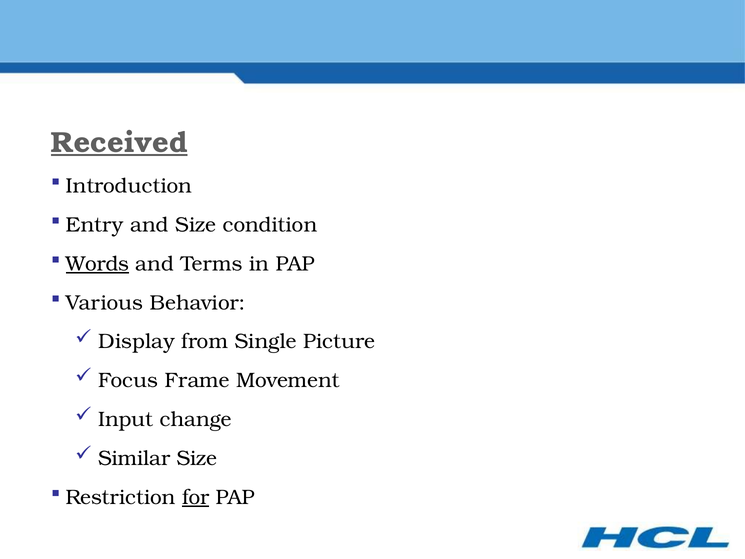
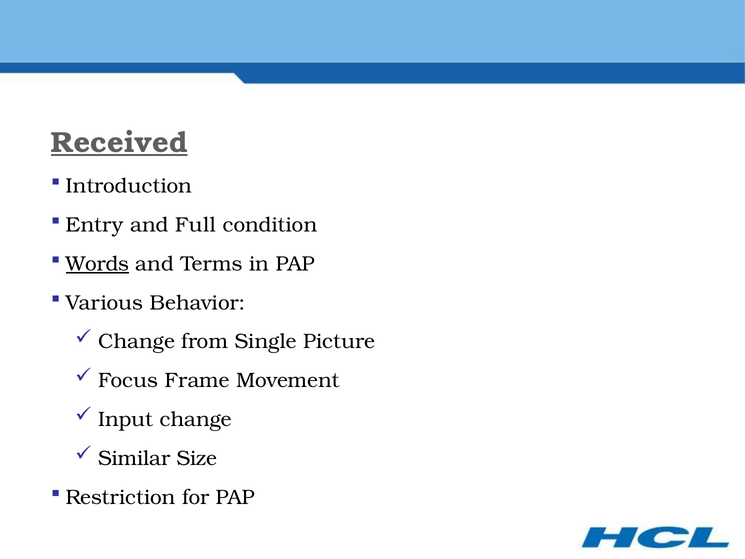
and Size: Size -> Full
Display at (137, 341): Display -> Change
for underline: present -> none
